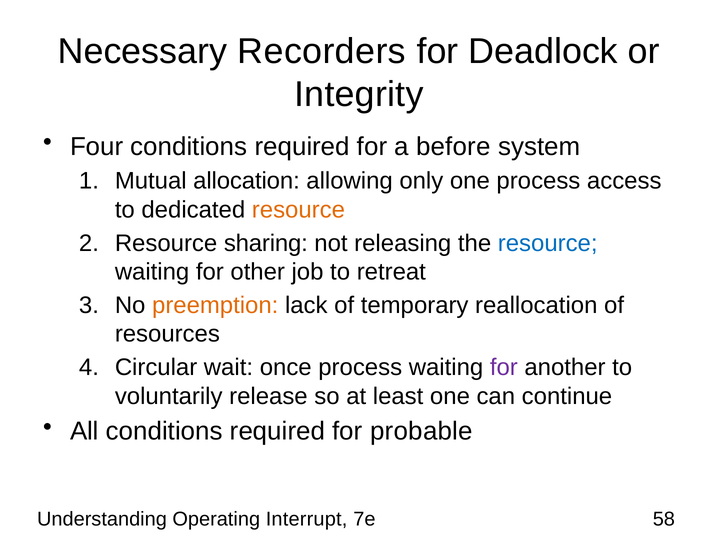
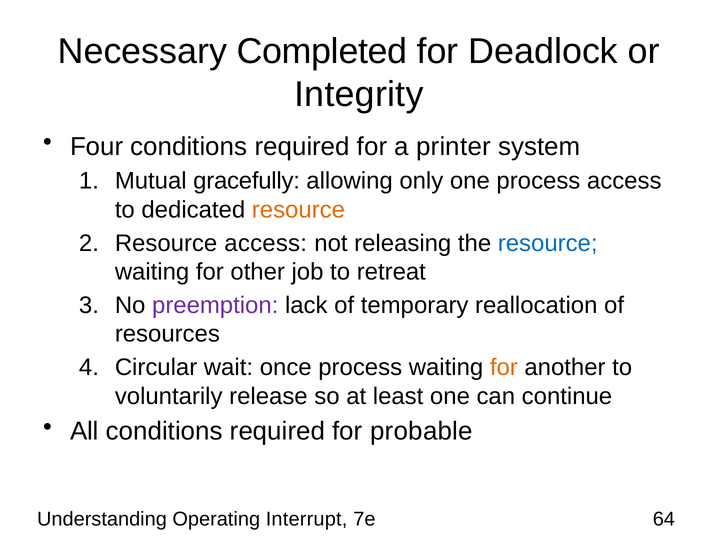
Recorders: Recorders -> Completed
before: before -> printer
allocation: allocation -> gracefully
Resource sharing: sharing -> access
preemption colour: orange -> purple
for at (504, 368) colour: purple -> orange
58: 58 -> 64
